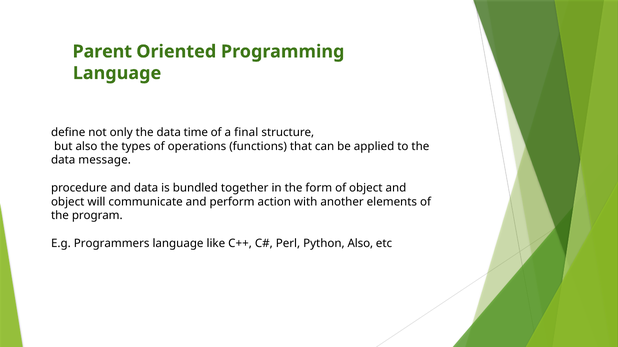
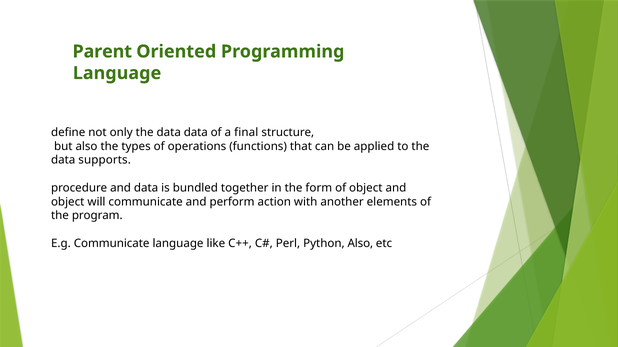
data time: time -> data
message: message -> supports
E.g Programmers: Programmers -> Communicate
